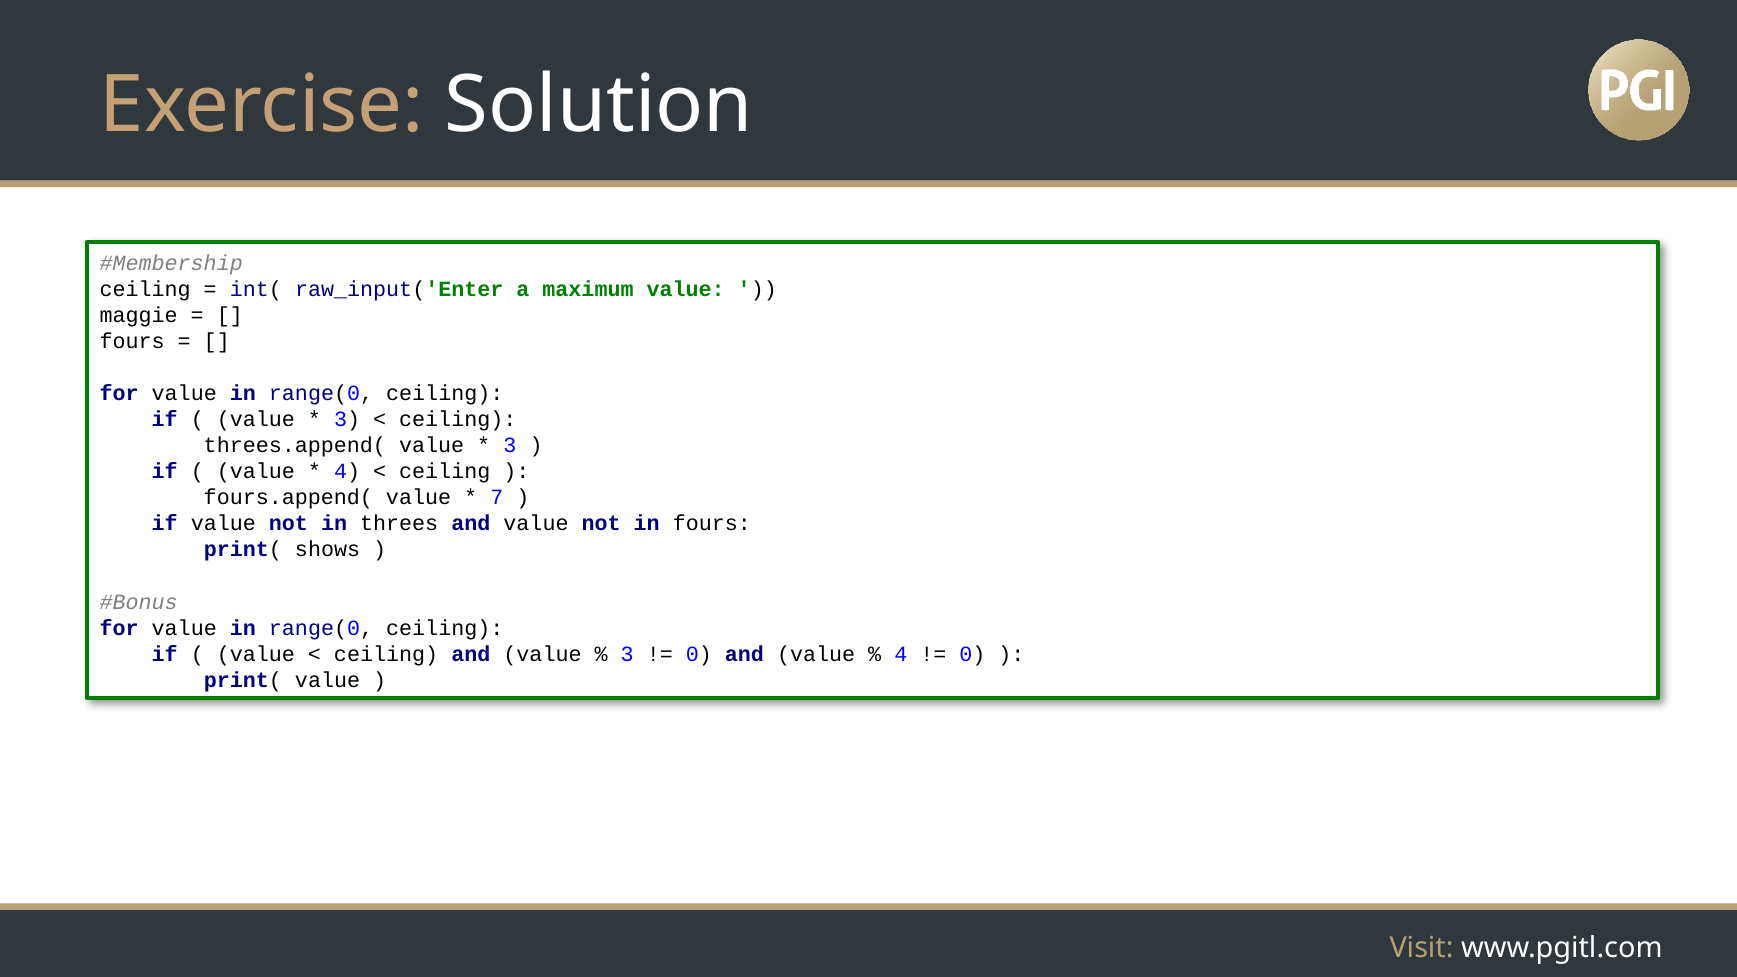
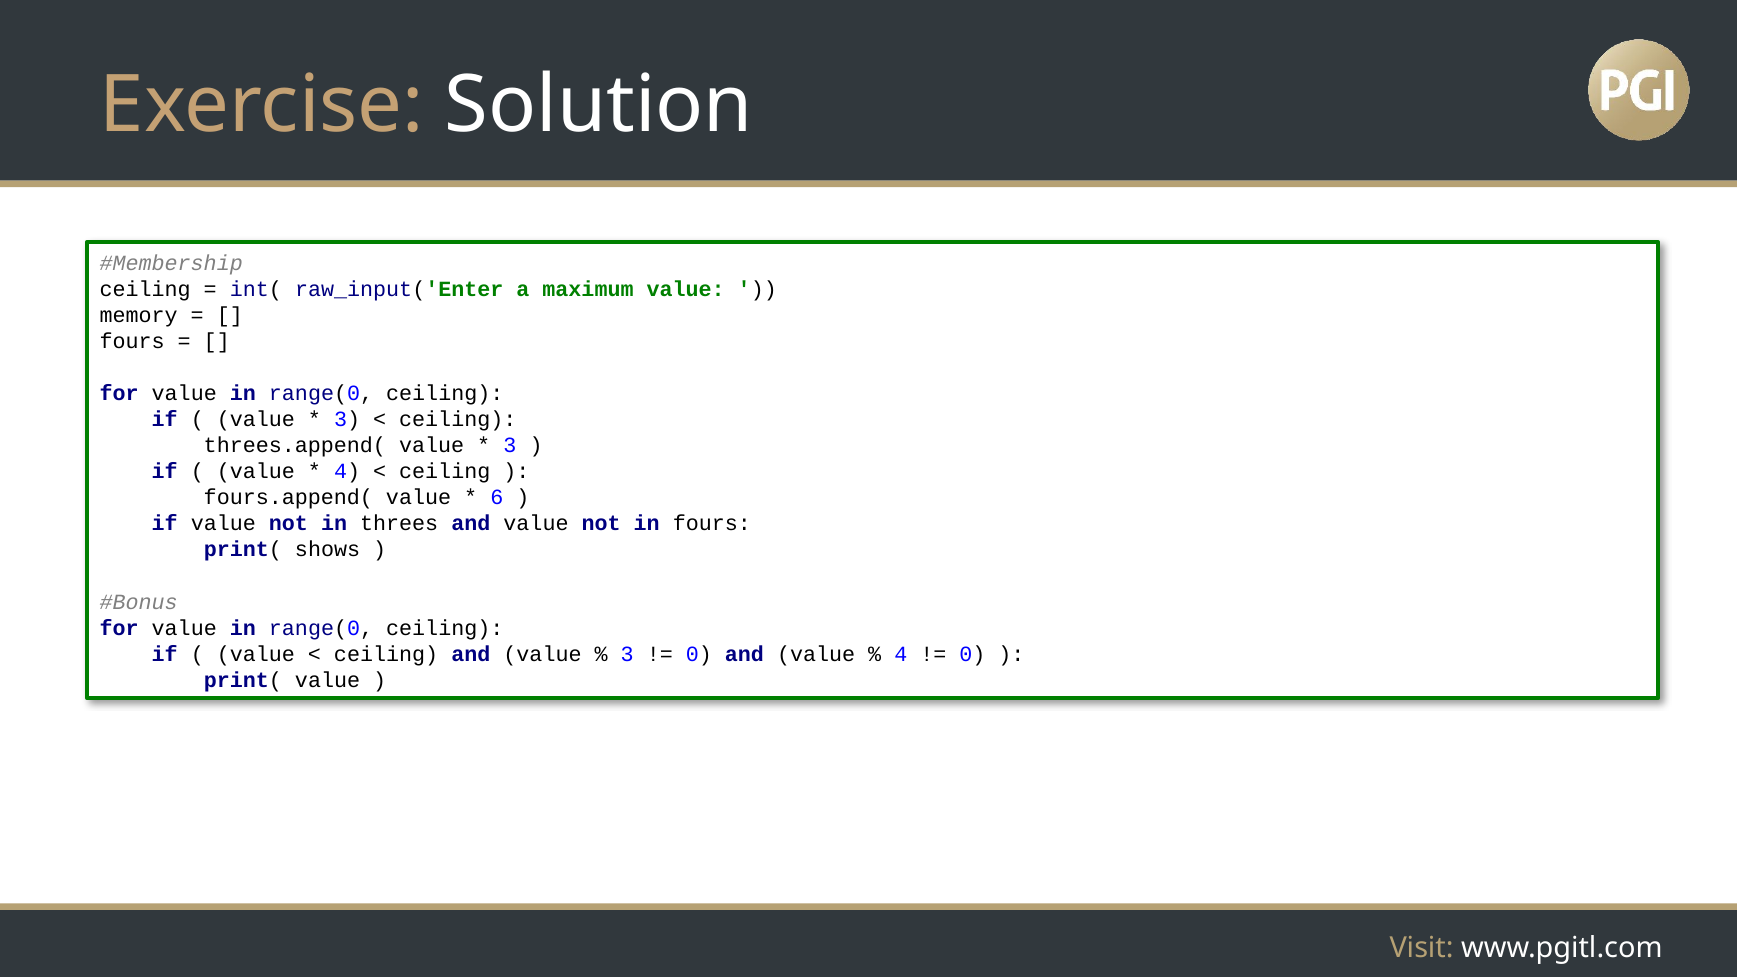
maggie: maggie -> memory
7: 7 -> 6
